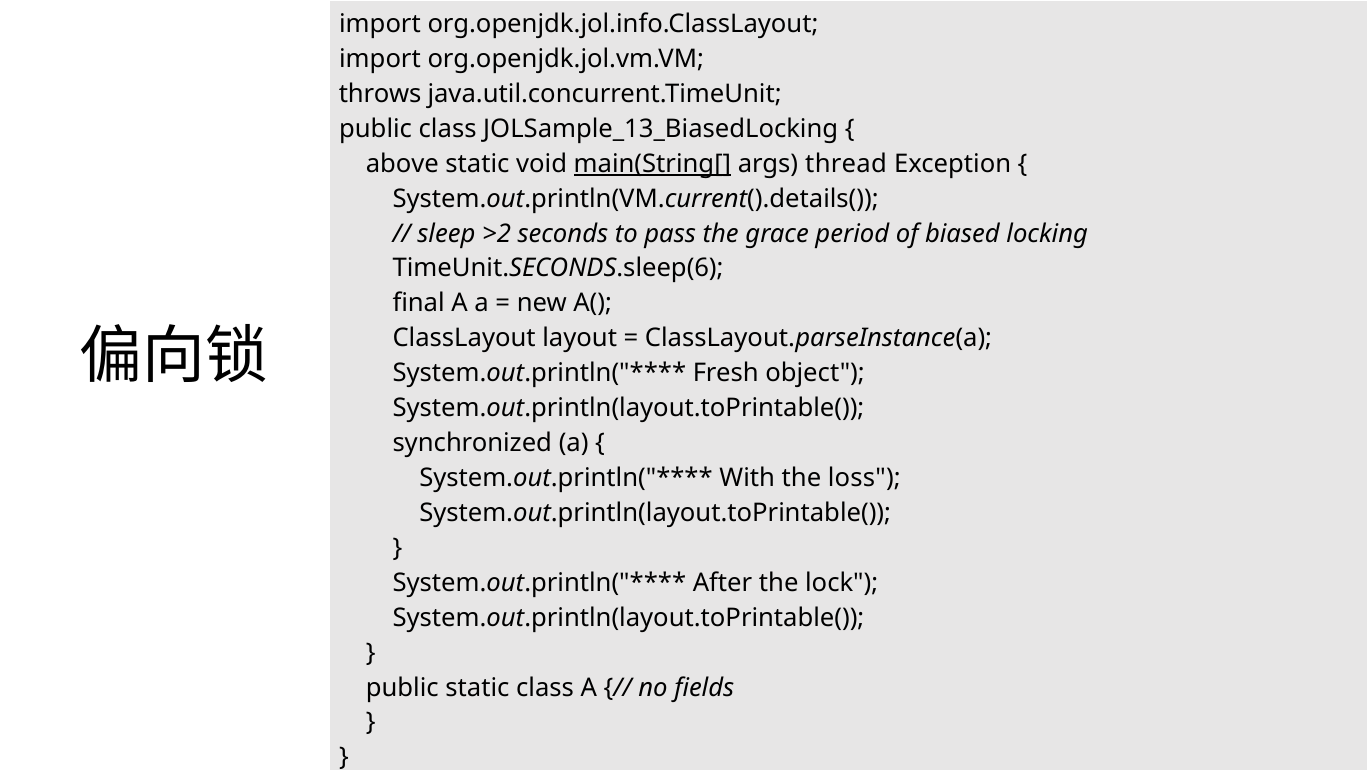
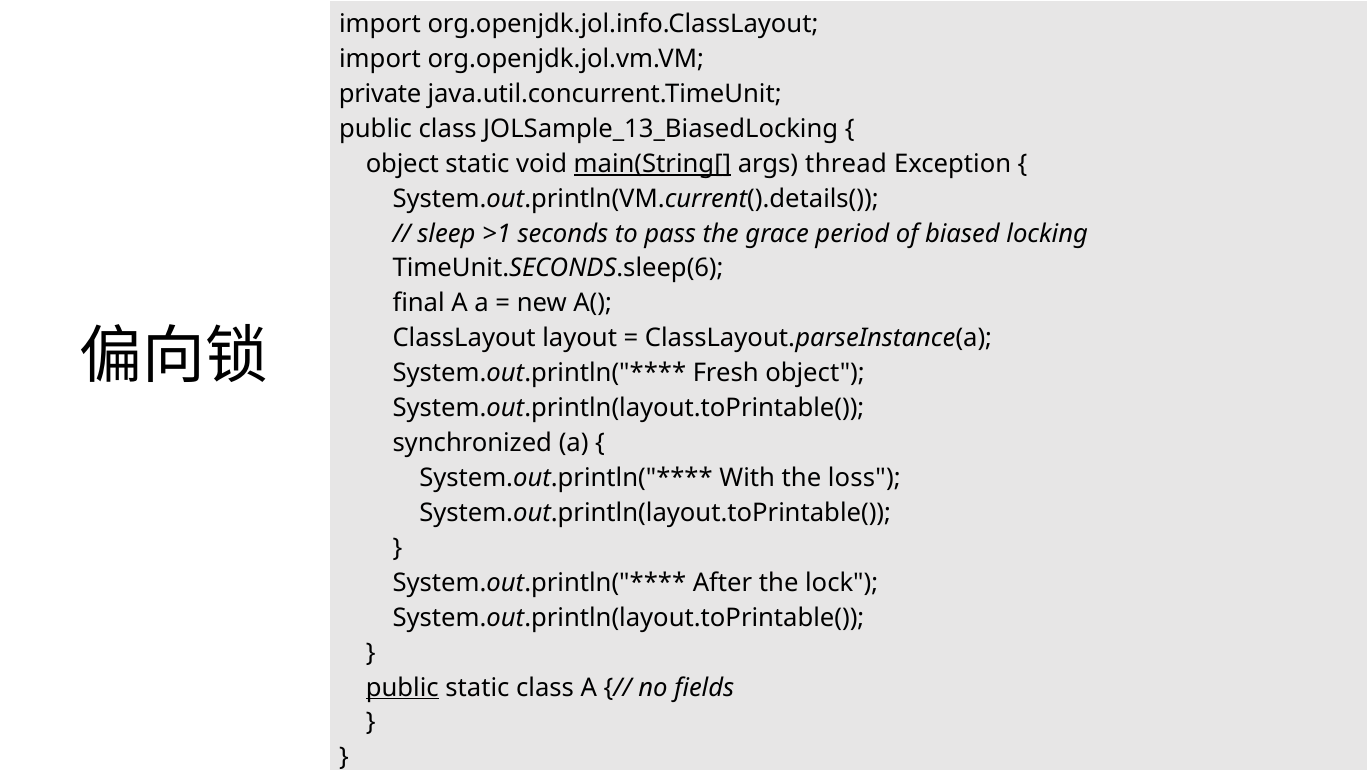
throws: throws -> private
above at (402, 164): above -> object
>2: >2 -> >1
public at (402, 687) underline: none -> present
